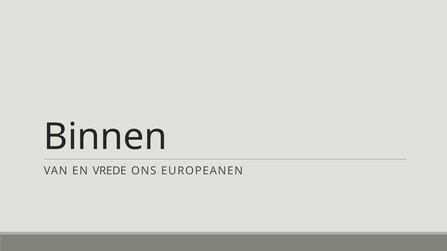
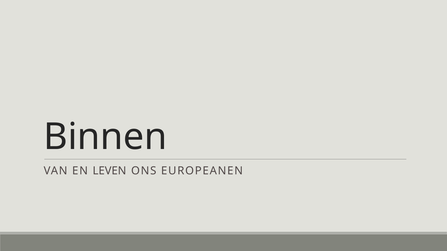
VREDE: VREDE -> LEVEN
